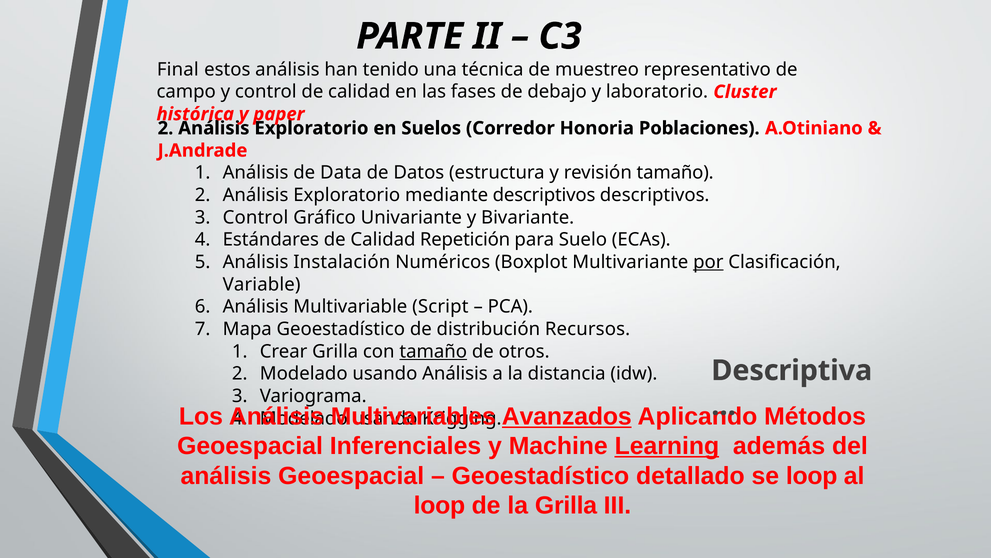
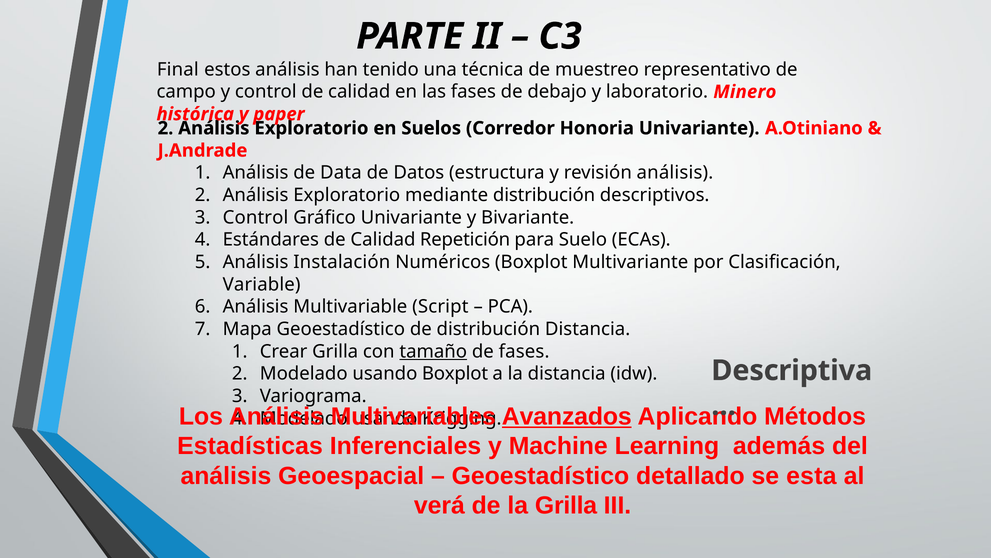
Cluster: Cluster -> Minero
Honoria Poblaciones: Poblaciones -> Univariante
revisión tamaño: tamaño -> análisis
mediante descriptivos: descriptivos -> distribución
por underline: present -> none
distribución Recursos: Recursos -> Distancia
de otros: otros -> fases
usando Análisis: Análisis -> Boxplot
Geoespacial at (250, 446): Geoespacial -> Estadísticas
Learning underline: present -> none
se loop: loop -> esta
loop at (439, 505): loop -> verá
